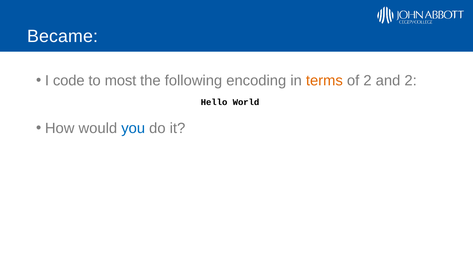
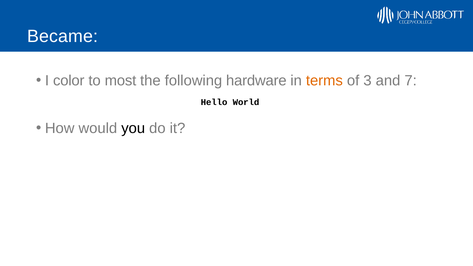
code: code -> color
encoding: encoding -> hardware
of 2: 2 -> 3
and 2: 2 -> 7
you colour: blue -> black
